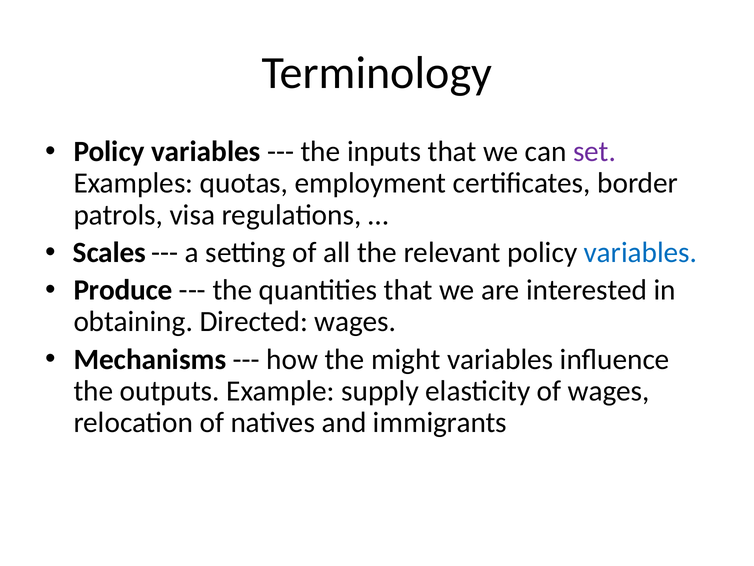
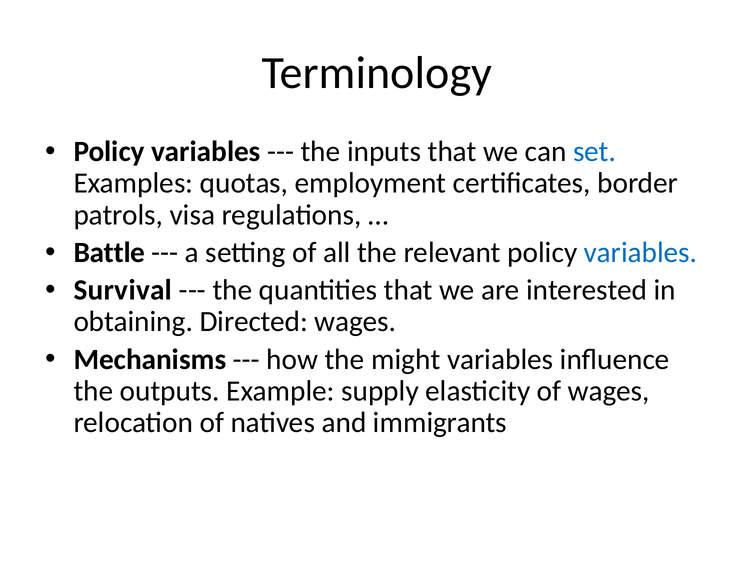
set colour: purple -> blue
Scales: Scales -> Battle
Produce: Produce -> Survival
